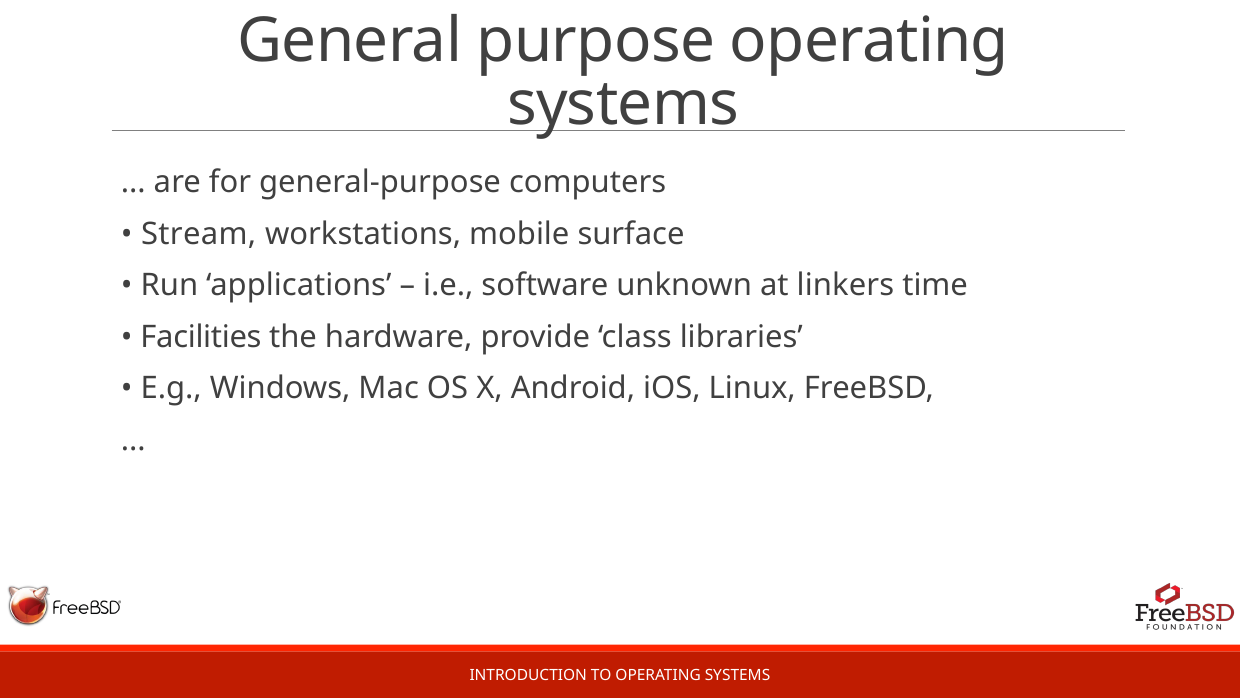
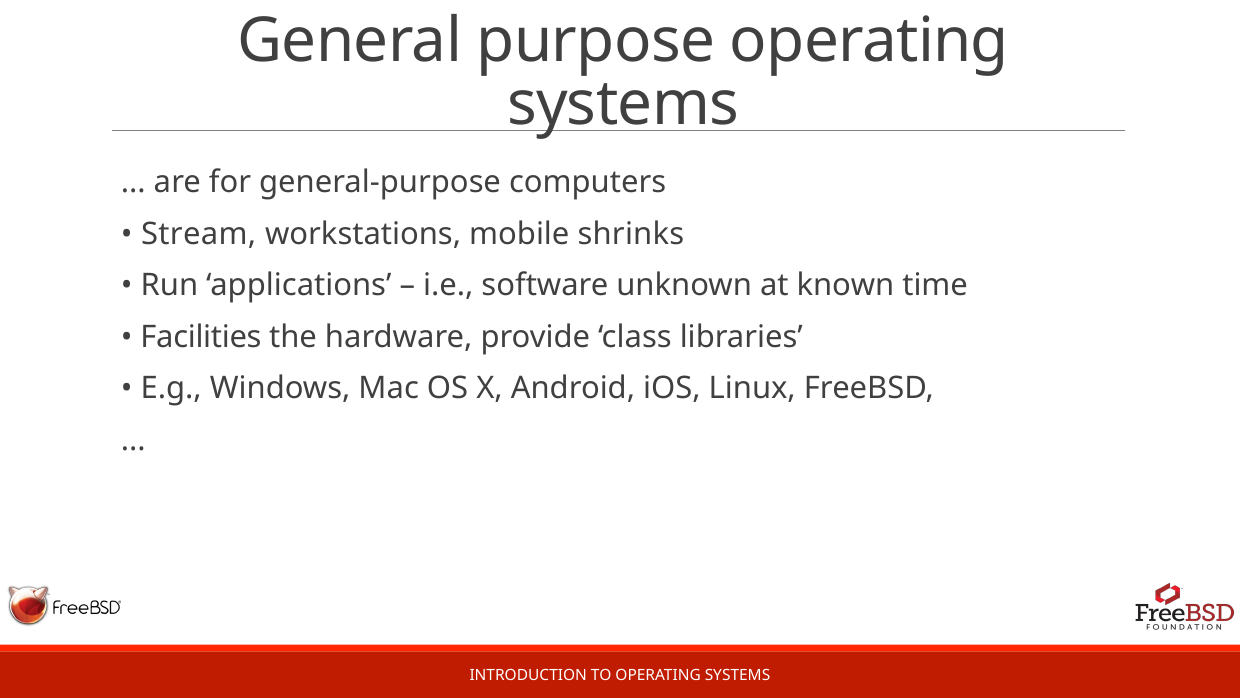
surface: surface -> shrinks
linkers: linkers -> known
